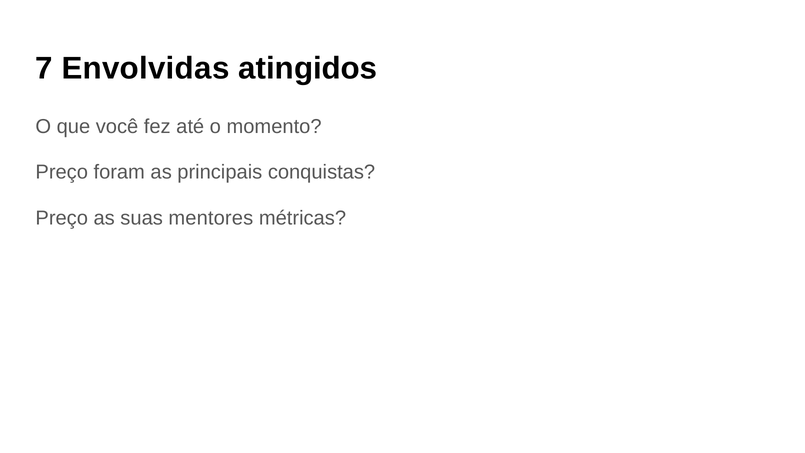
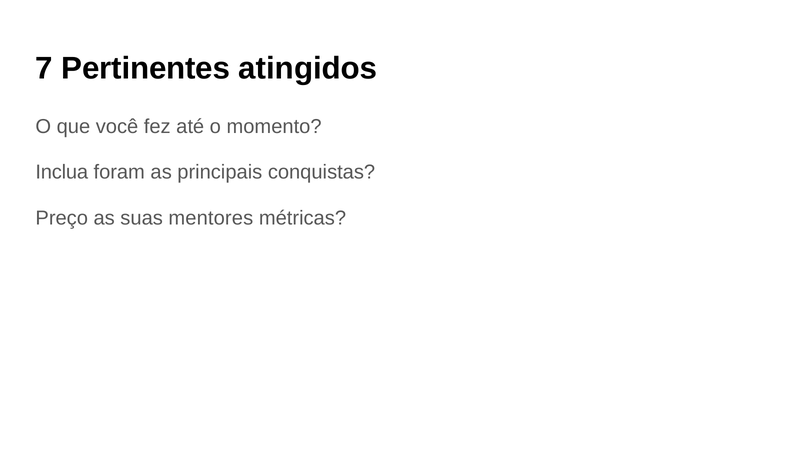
Envolvidas: Envolvidas -> Pertinentes
Preço at (62, 172): Preço -> Inclua
